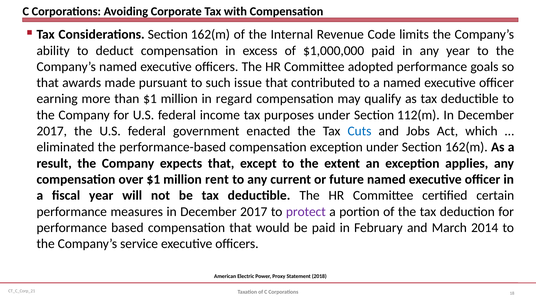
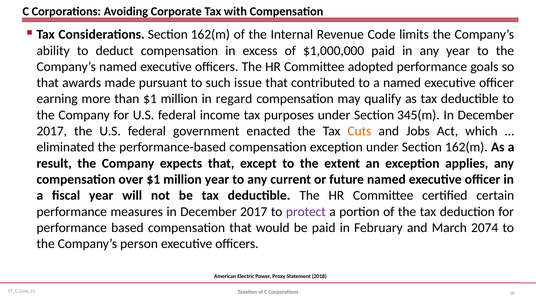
112(m: 112(m -> 345(m
Cuts colour: blue -> orange
million rent: rent -> year
2014: 2014 -> 2074
service: service -> person
